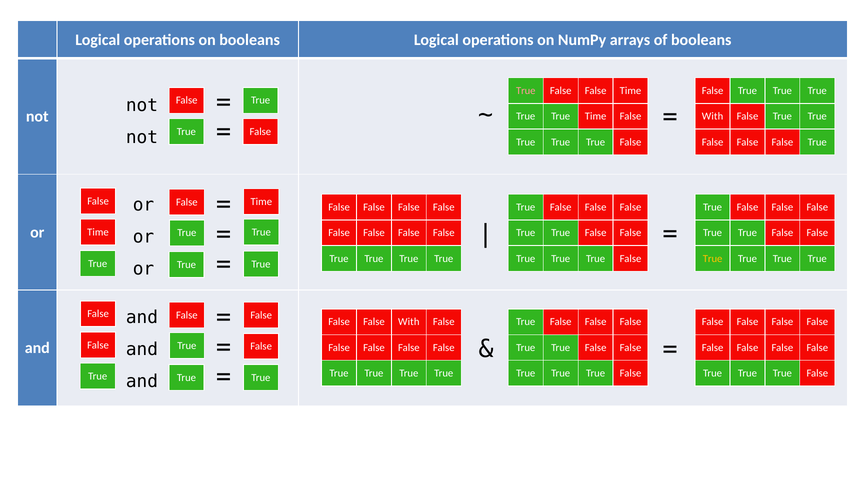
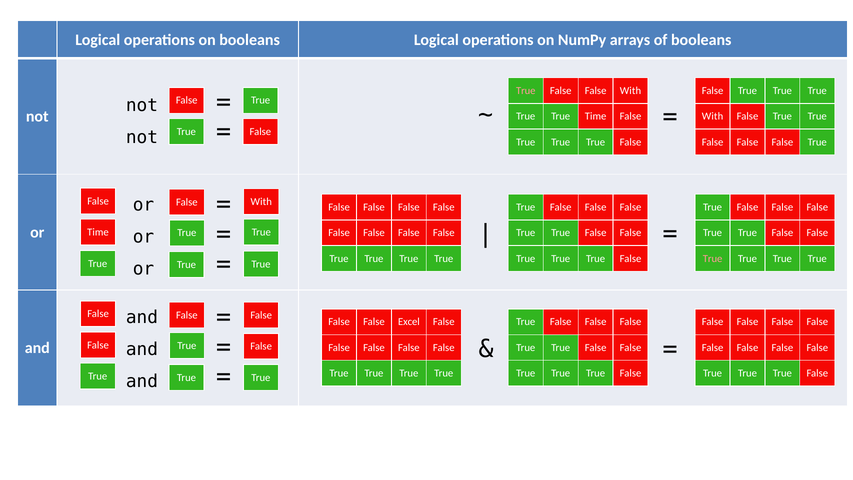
False False Time: Time -> With
Time at (261, 202): Time -> With
True at (713, 258) colour: yellow -> pink
False With: With -> Excel
